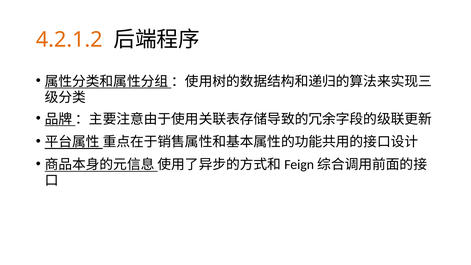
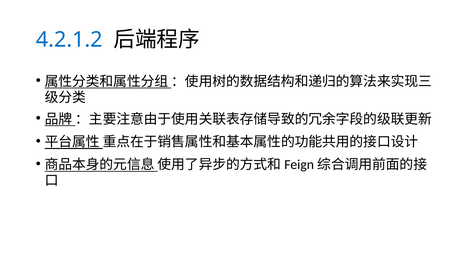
4.2.1.2 colour: orange -> blue
